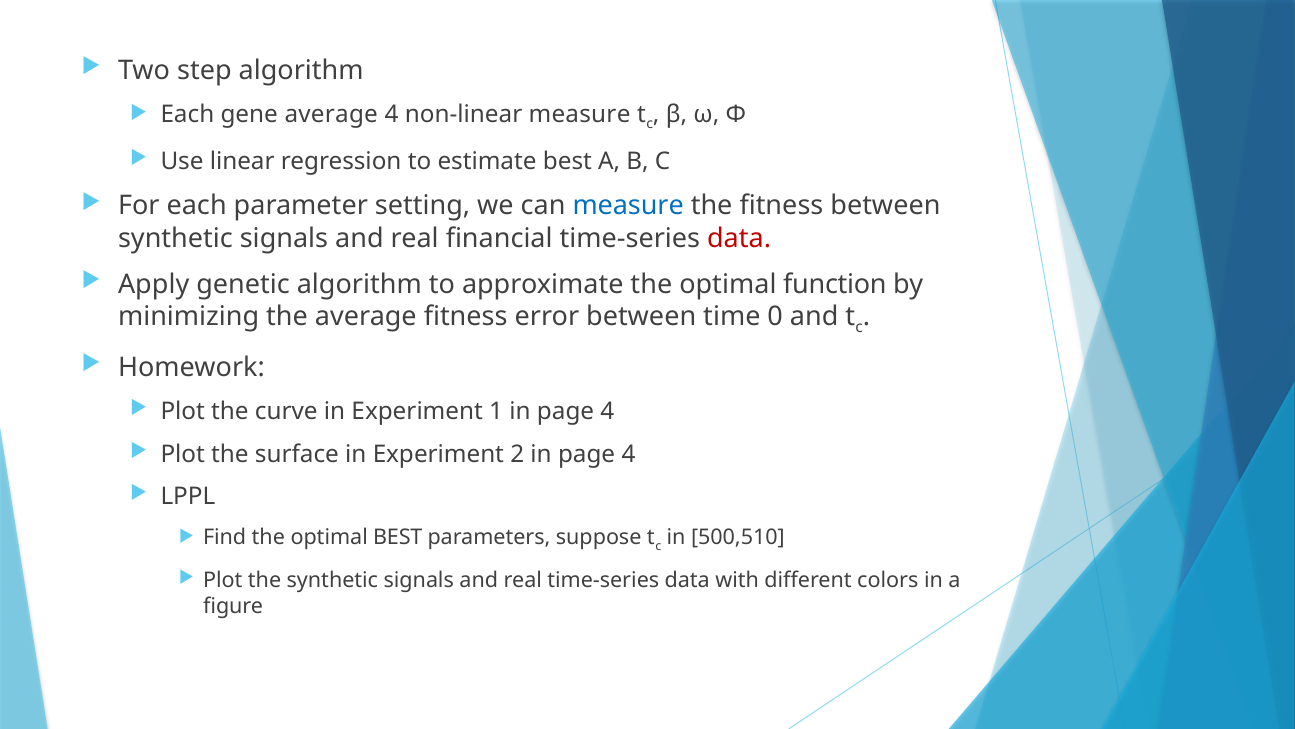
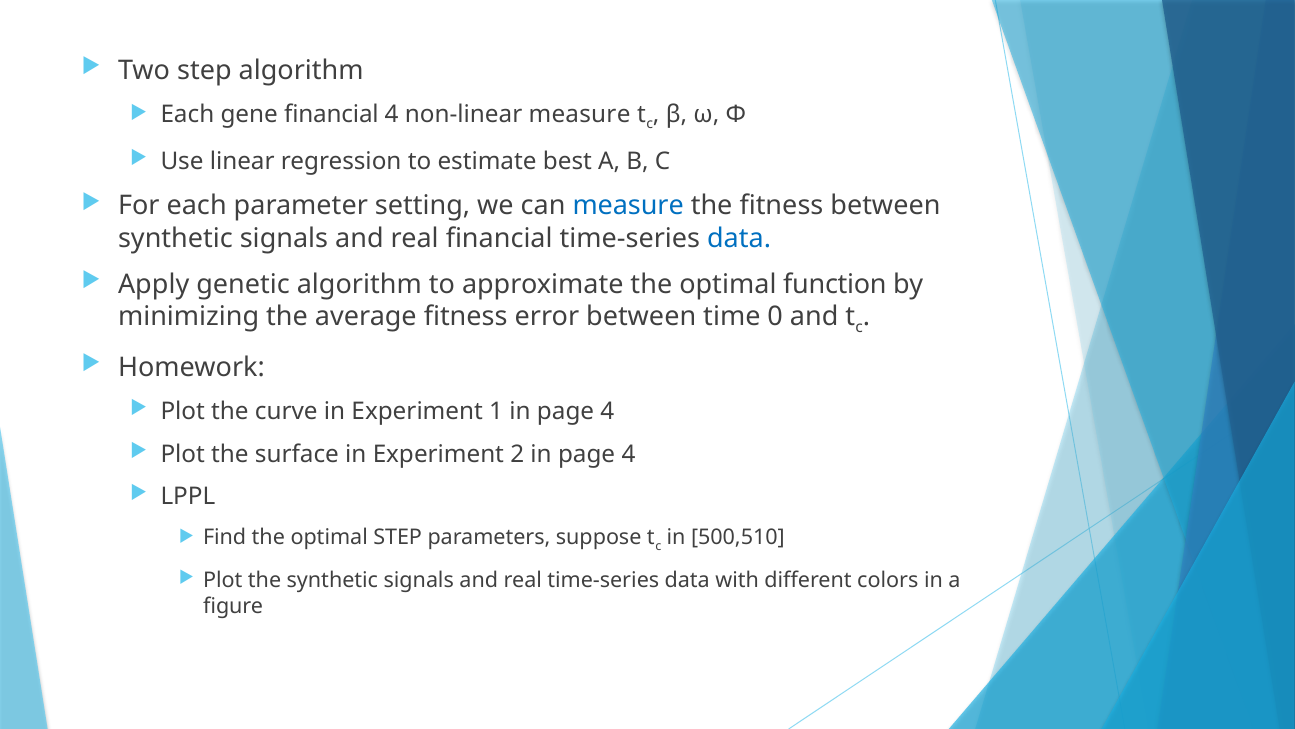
gene average: average -> financial
data at (739, 238) colour: red -> blue
optimal BEST: BEST -> STEP
